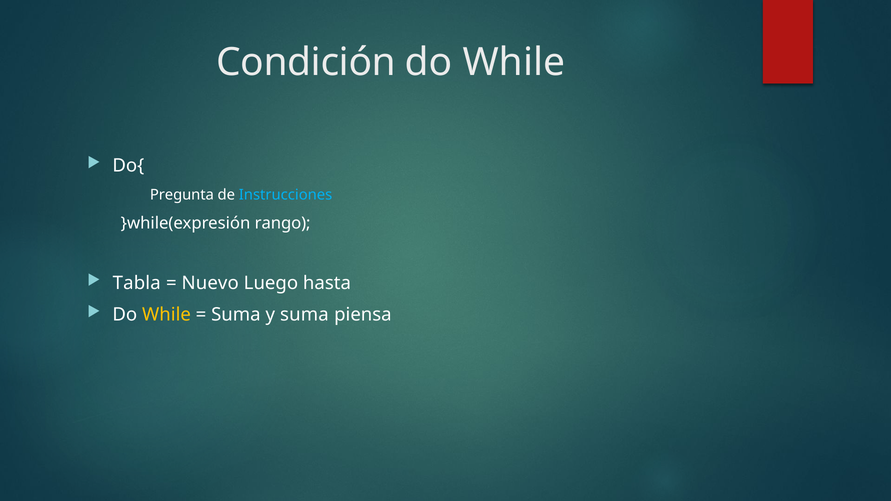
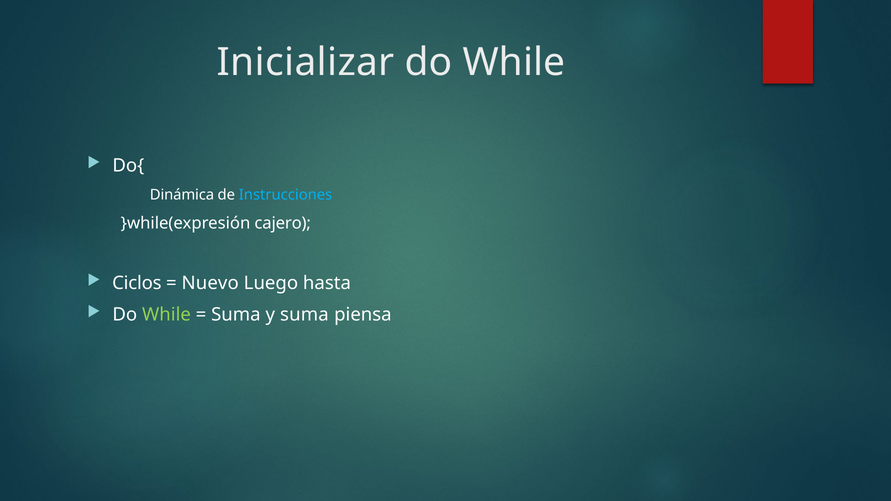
Condición: Condición -> Inicializar
Pregunta: Pregunta -> Dinámica
rango: rango -> cajero
Tabla: Tabla -> Ciclos
While at (166, 315) colour: yellow -> light green
